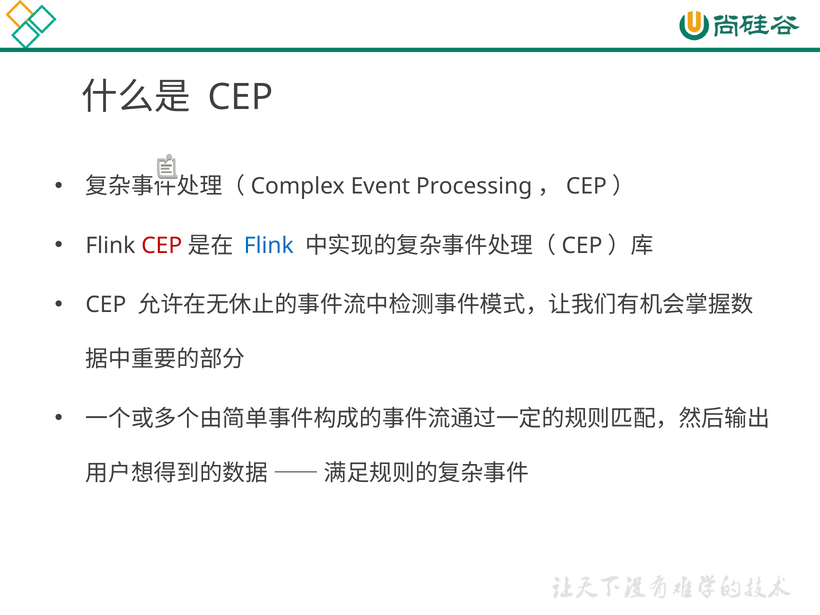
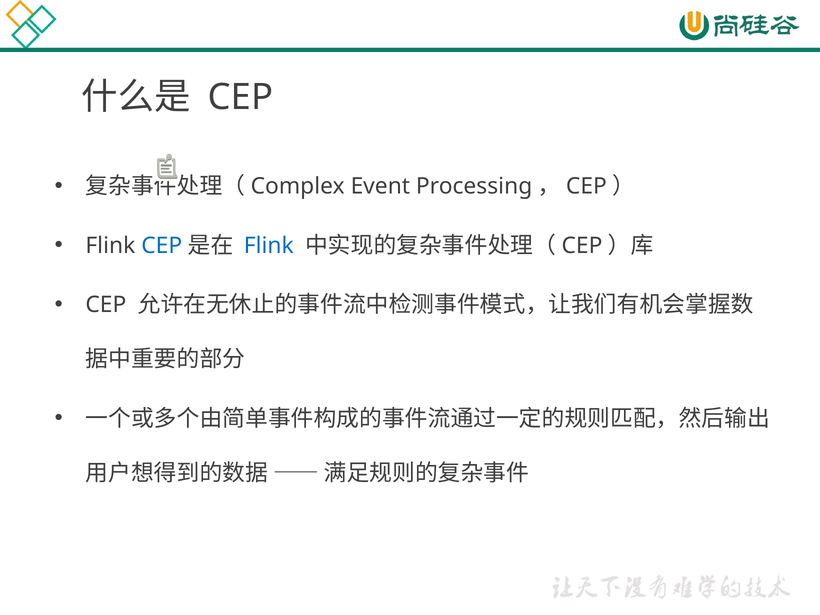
CEP at (162, 246) colour: red -> blue
